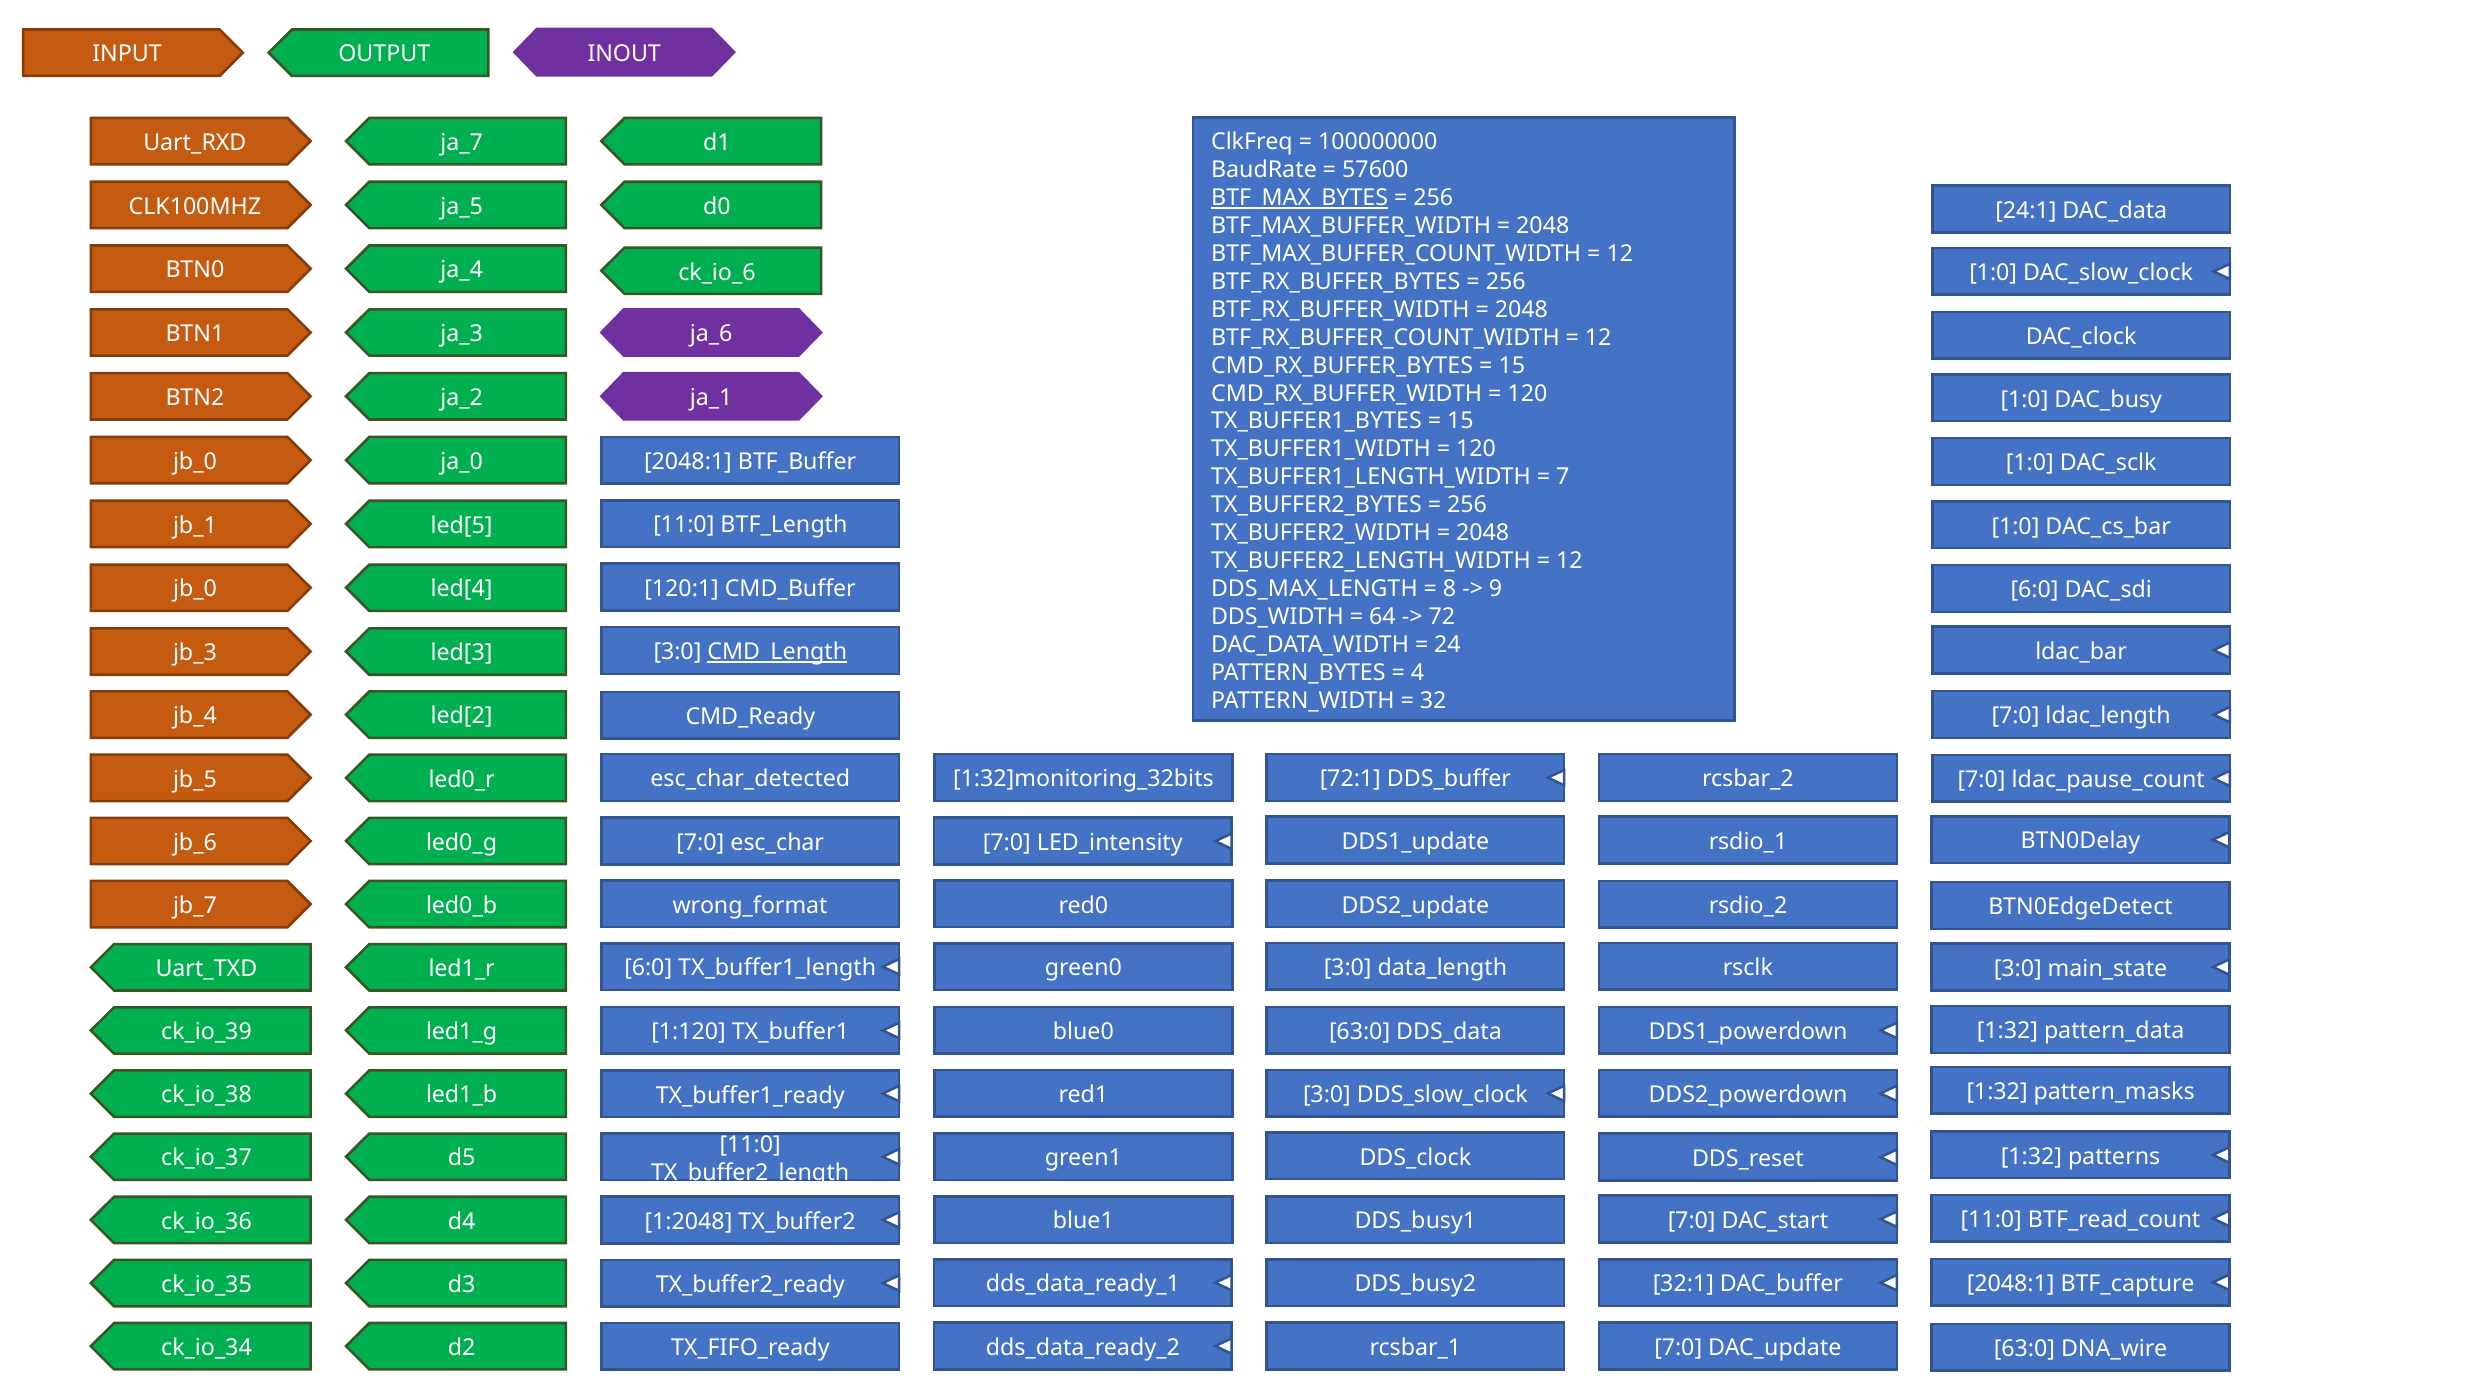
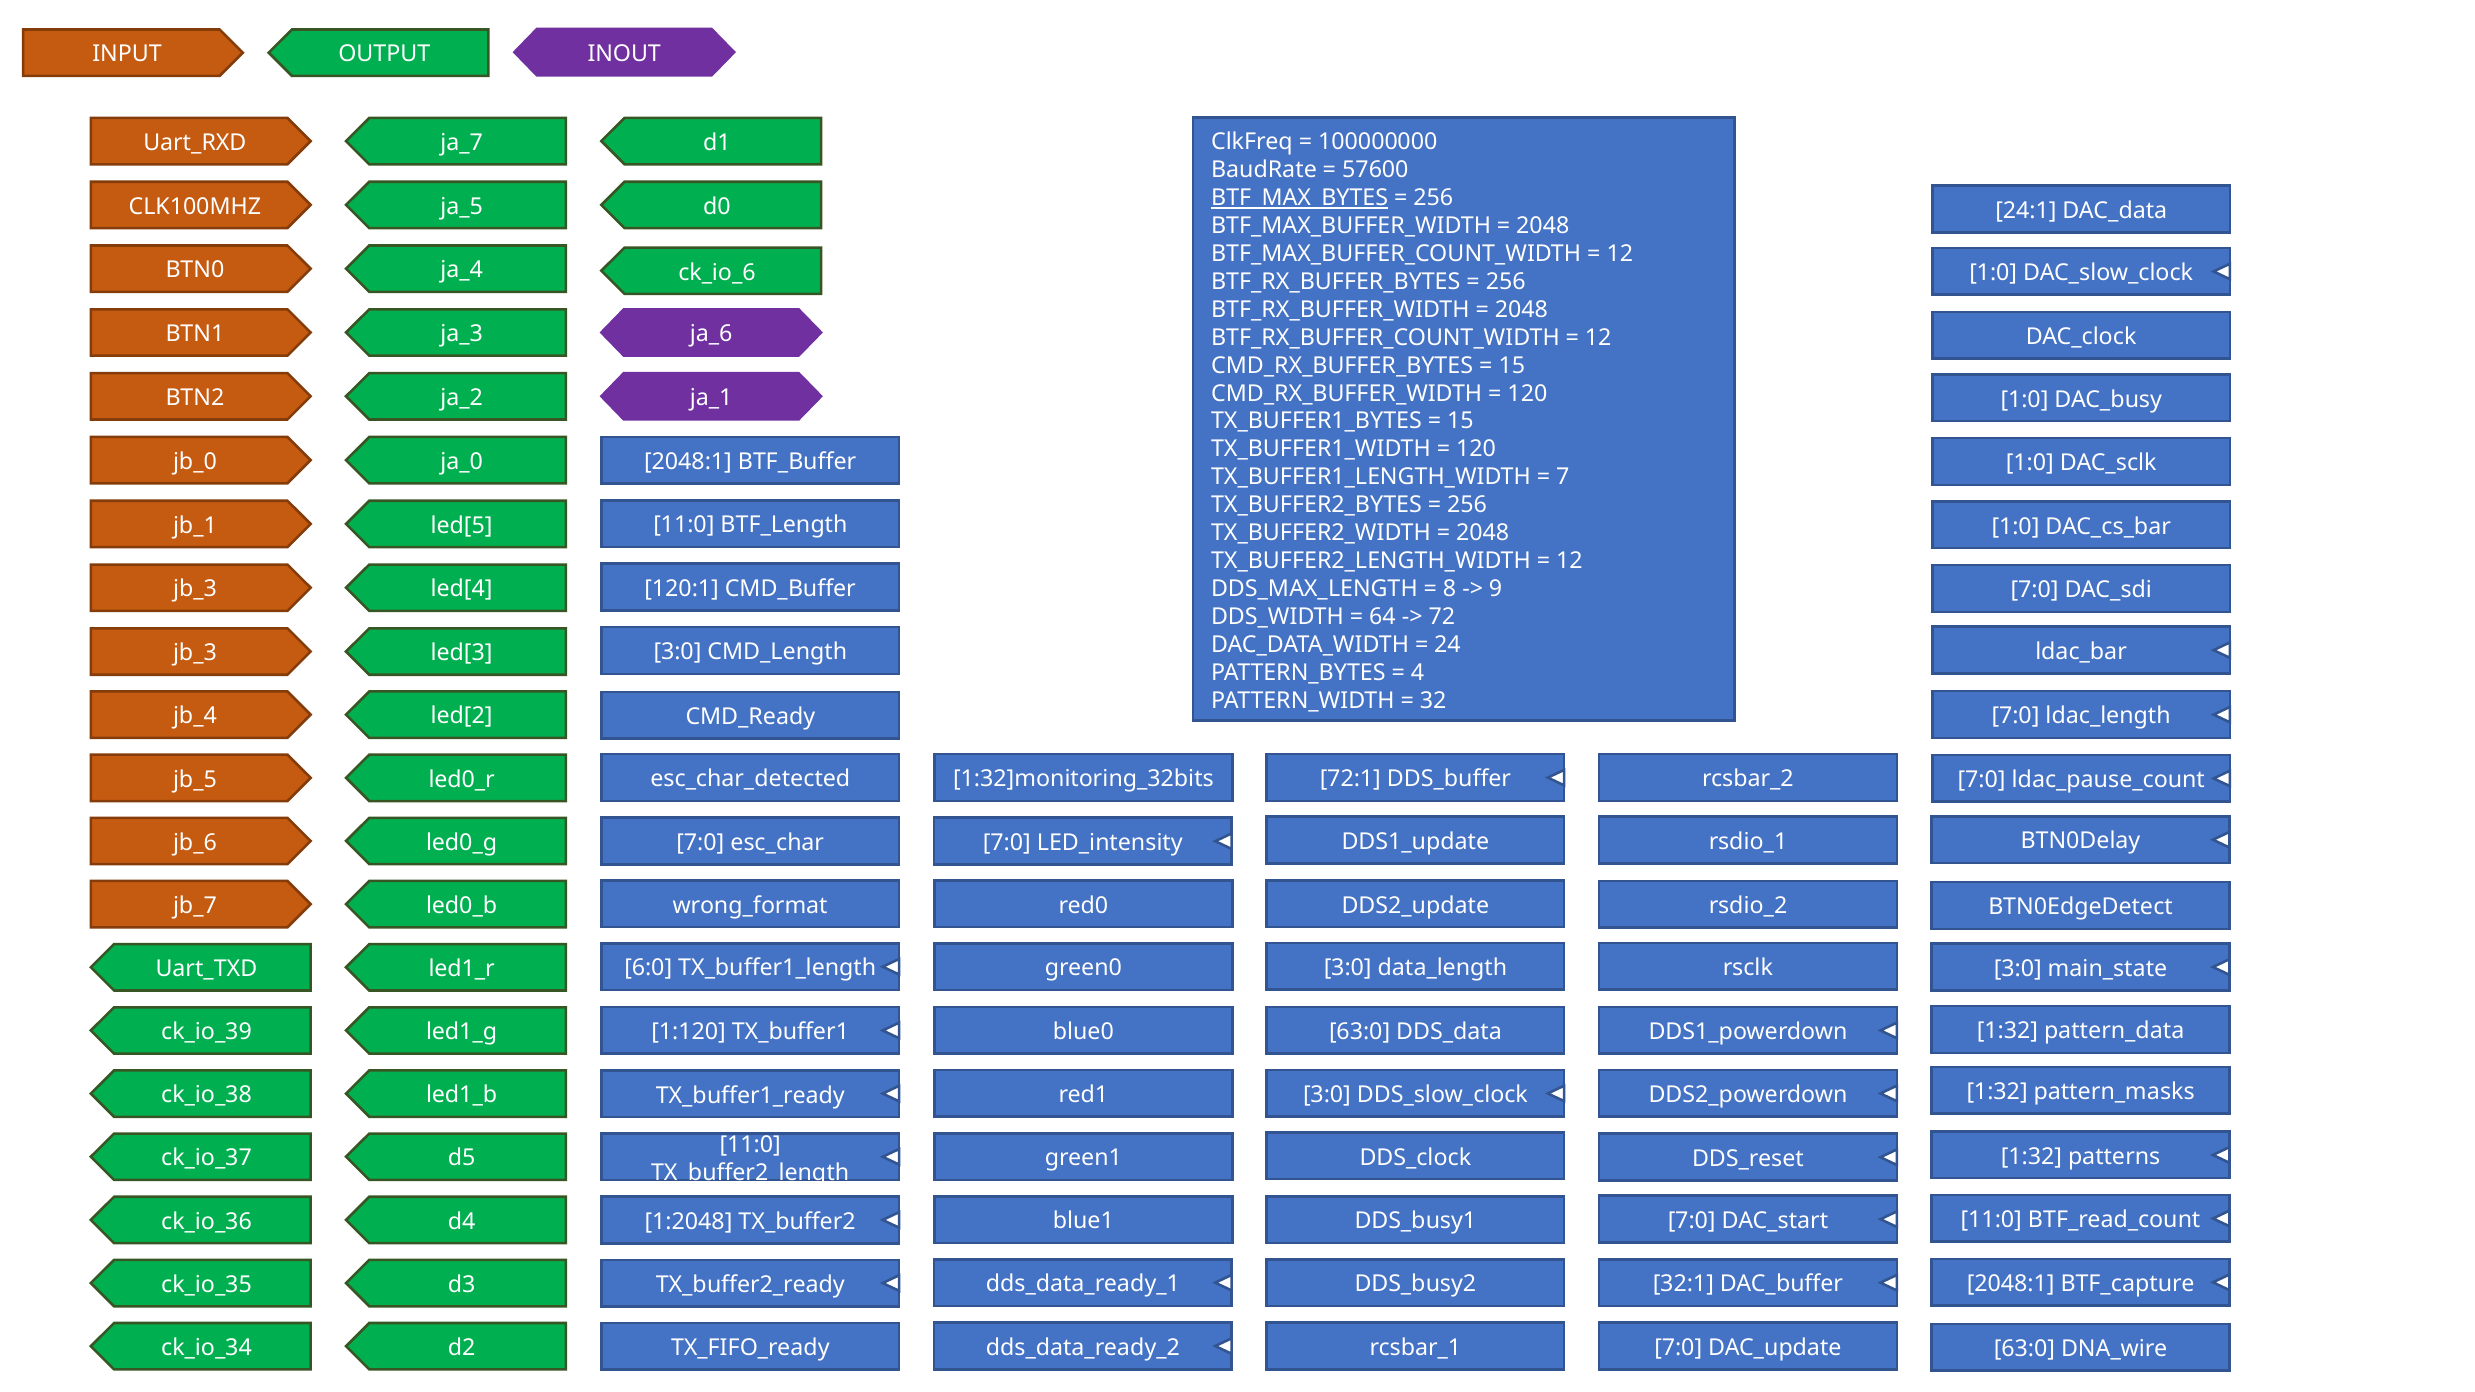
jb_0 at (195, 589): jb_0 -> jb_3
6:0 at (2035, 590): 6:0 -> 7:0
CMD_Length underline: present -> none
